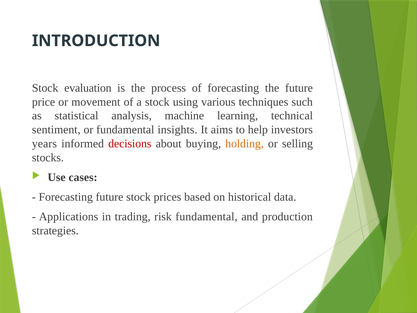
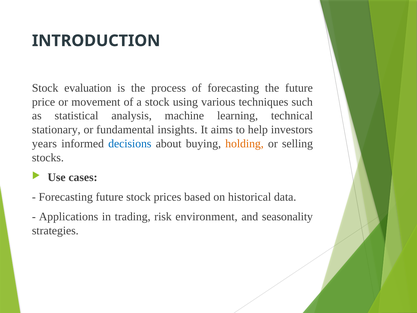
sentiment: sentiment -> stationary
decisions colour: red -> blue
risk fundamental: fundamental -> environment
production: production -> seasonality
